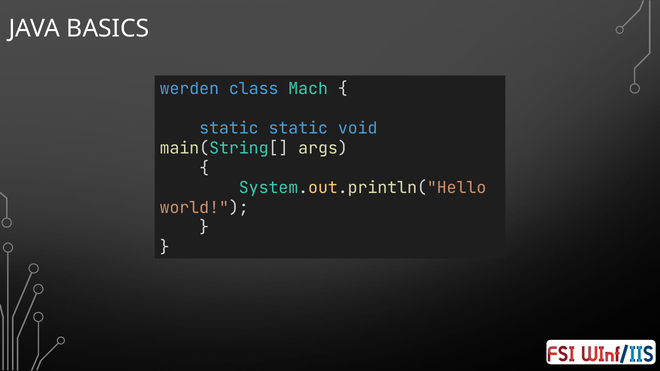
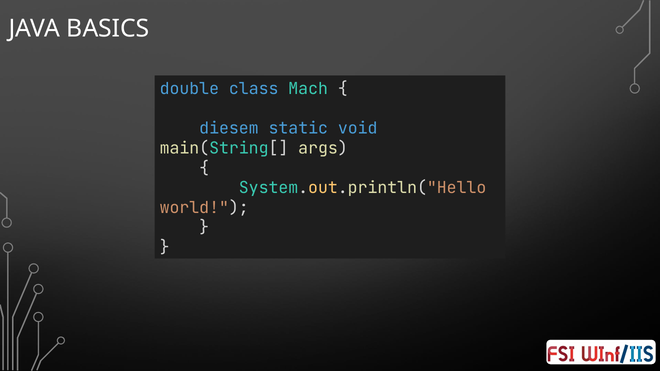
werden: werden -> double
static at (229, 129): static -> diesem
